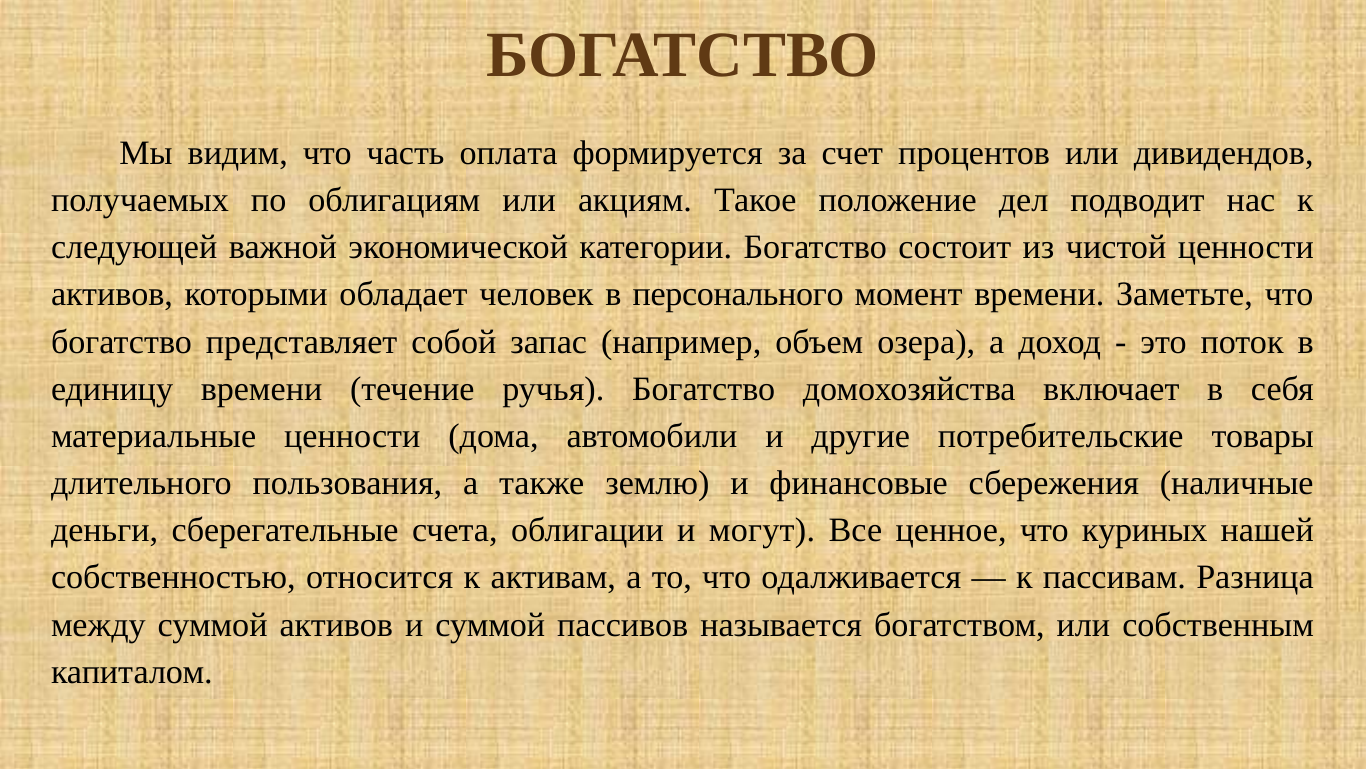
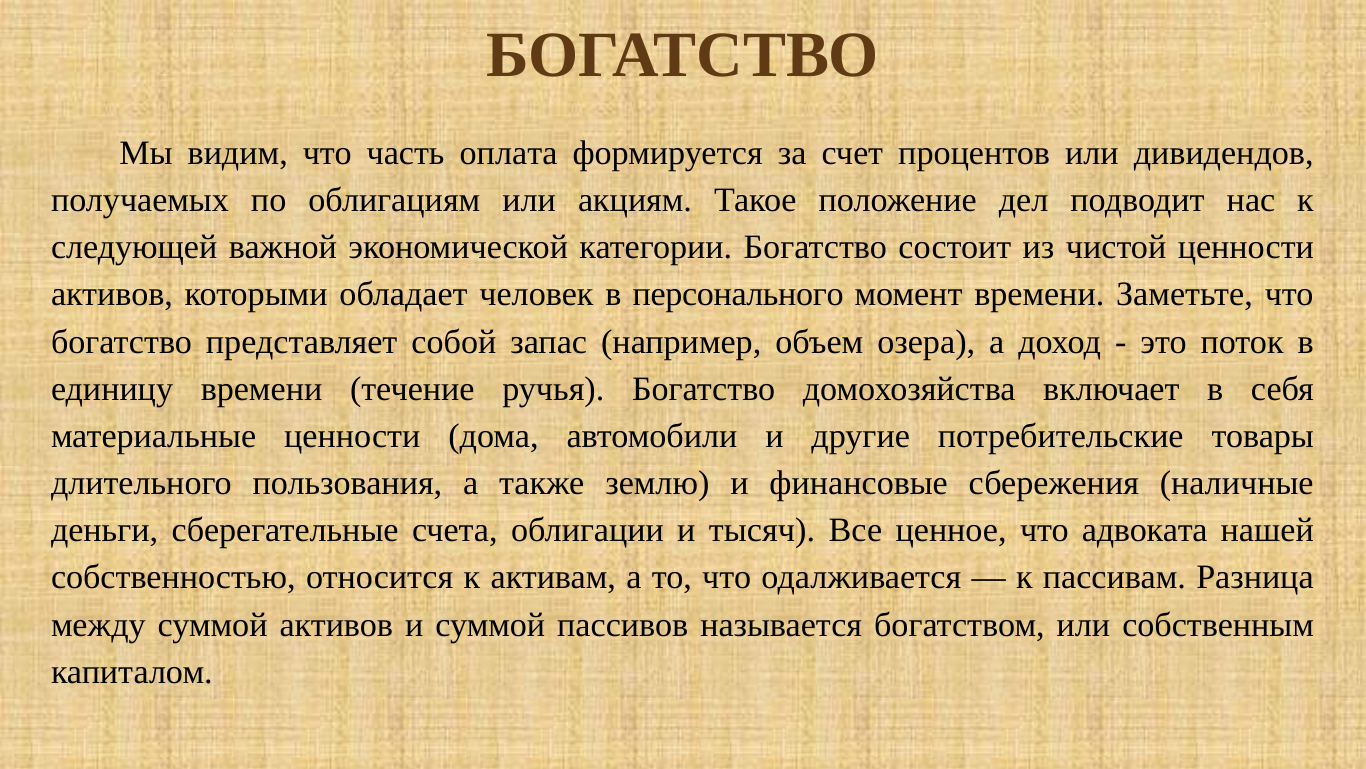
могут: могут -> тысяч
куриных: куриных -> адвоката
